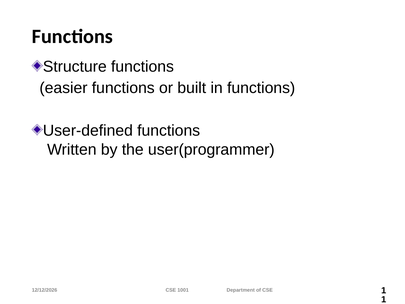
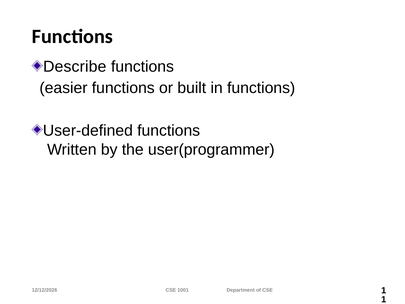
Structure: Structure -> Describe
